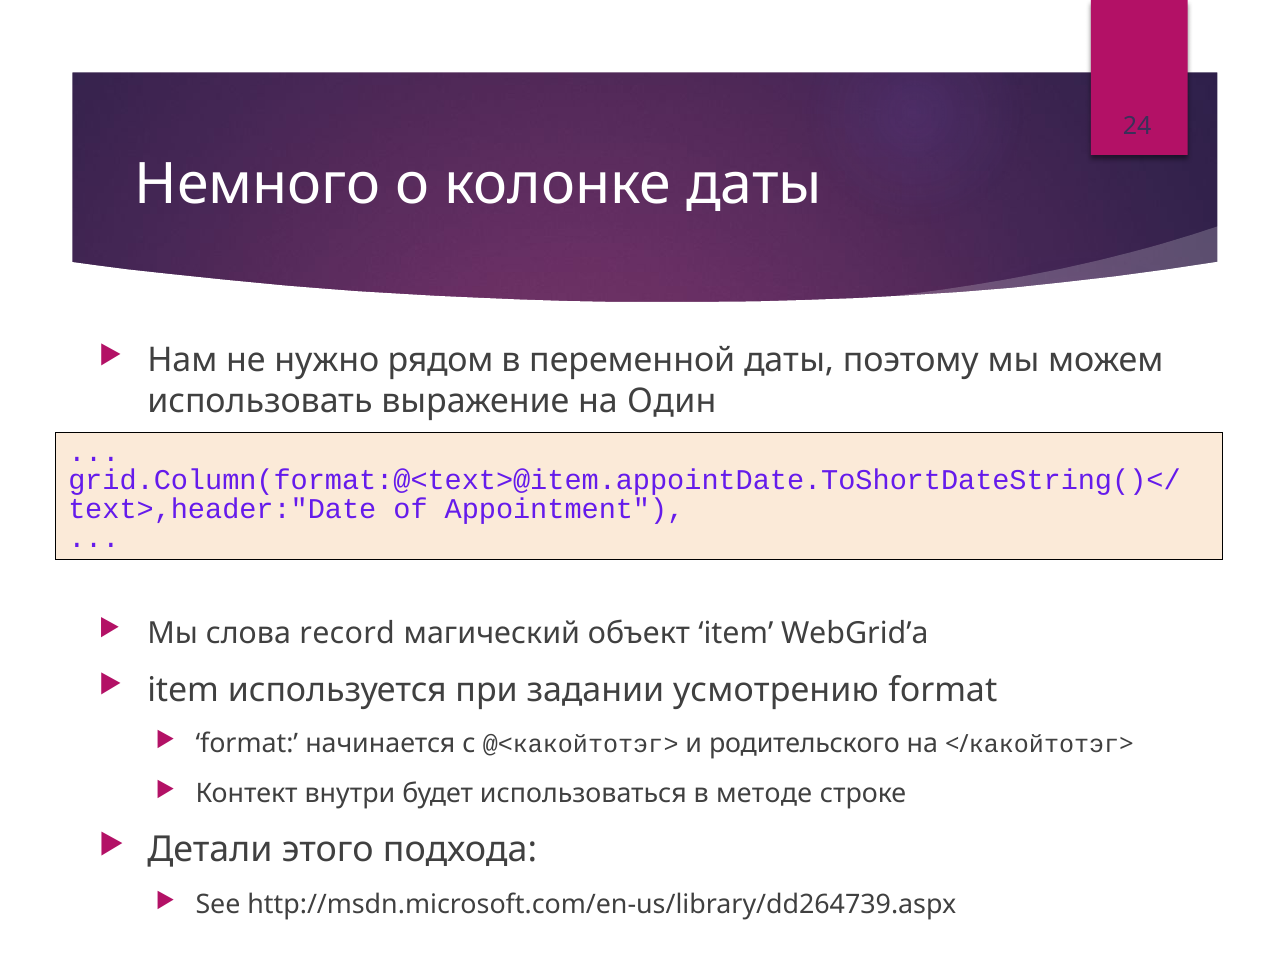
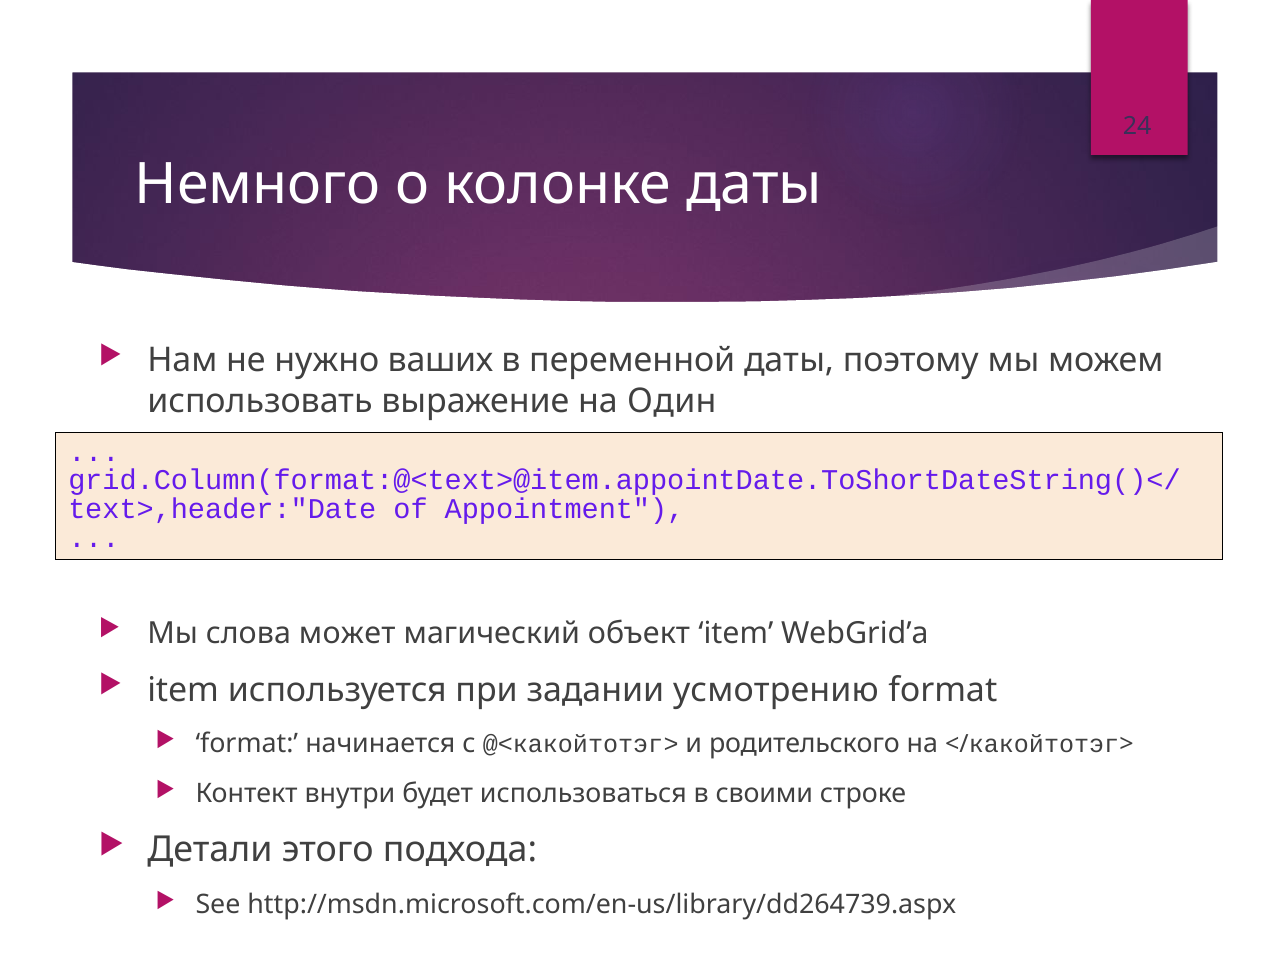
рядом: рядом -> ваших
record: record -> может
методе: методе -> своими
